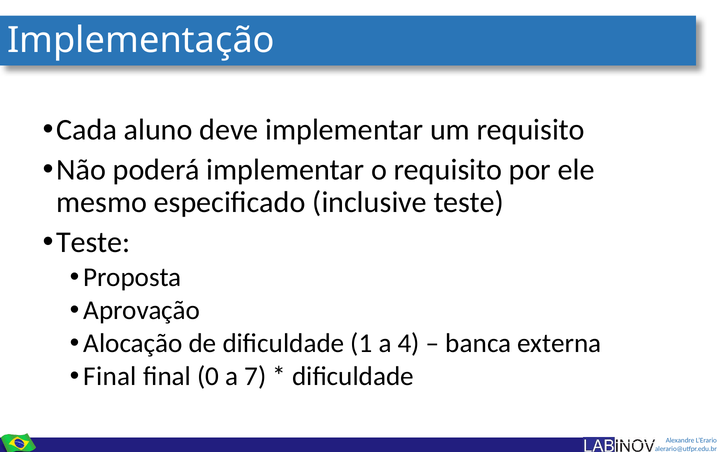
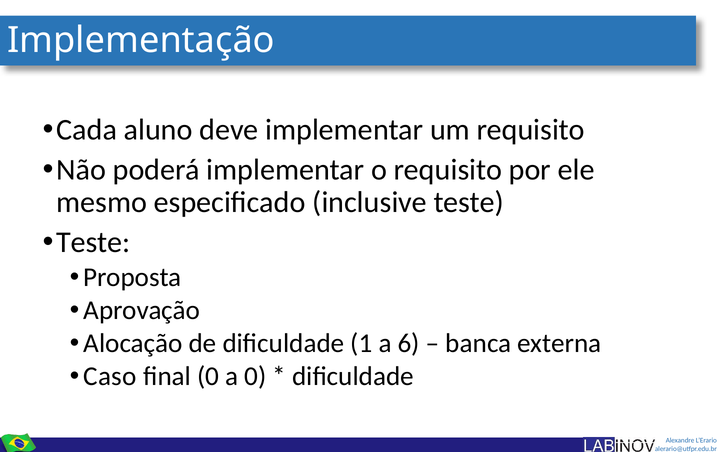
4: 4 -> 6
Final at (110, 377): Final -> Caso
a 7: 7 -> 0
